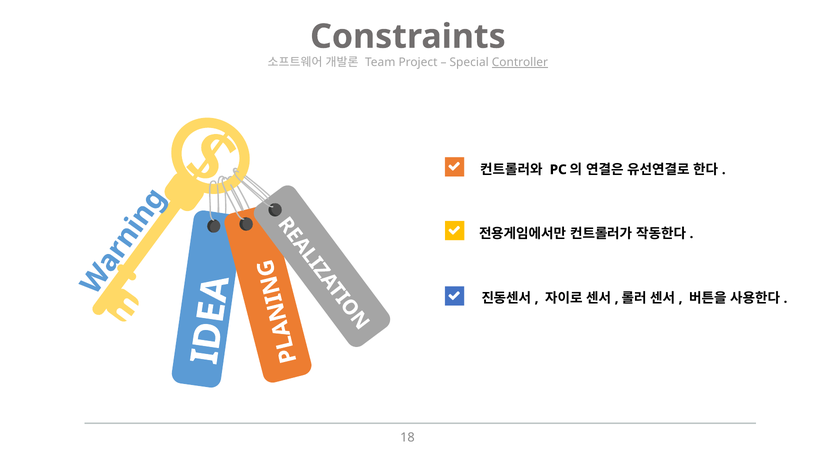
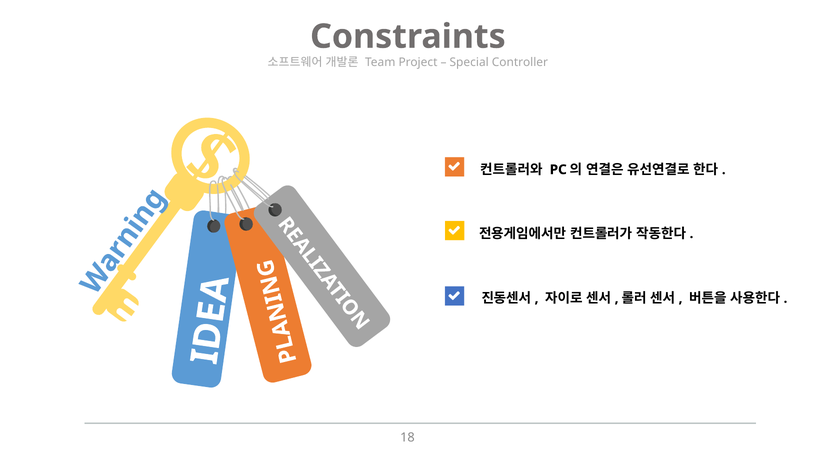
Controller underline: present -> none
